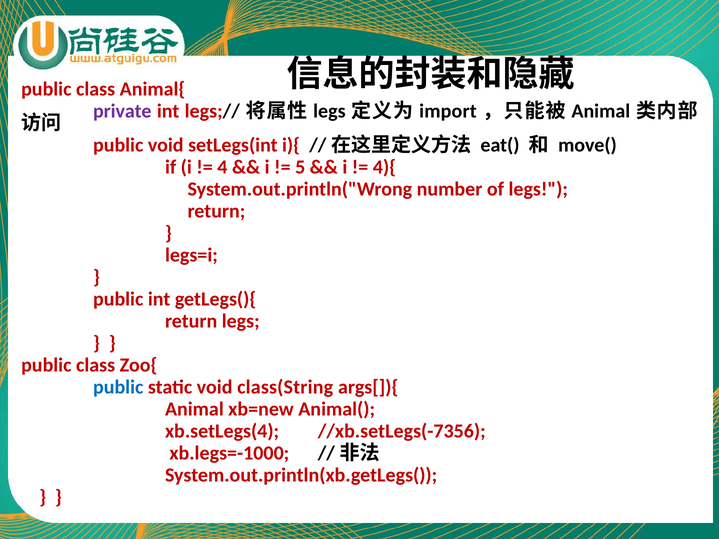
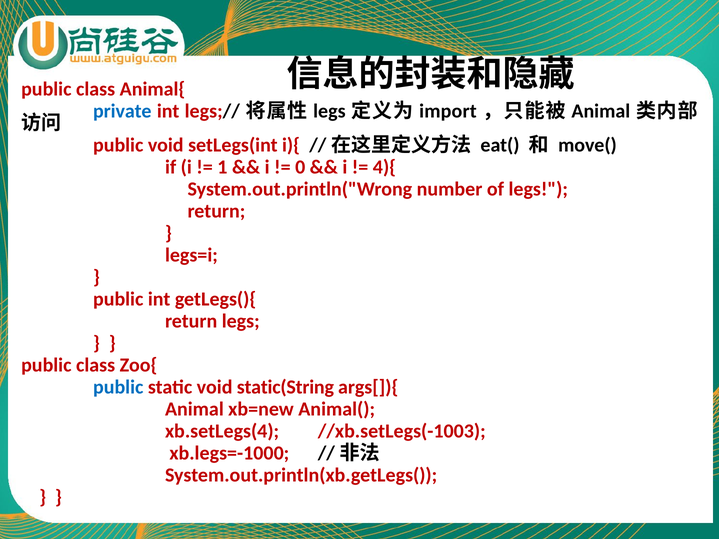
private colour: purple -> blue
4: 4 -> 1
5: 5 -> 0
class(String: class(String -> static(String
//xb.setLegs(-7356: //xb.setLegs(-7356 -> //xb.setLegs(-1003
